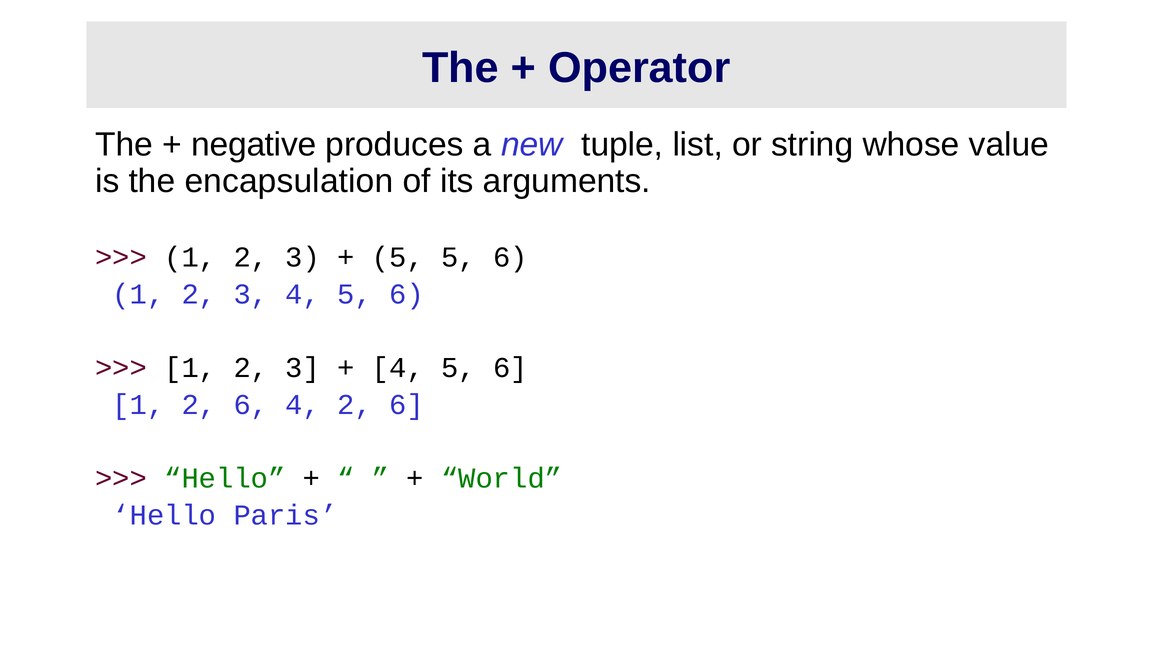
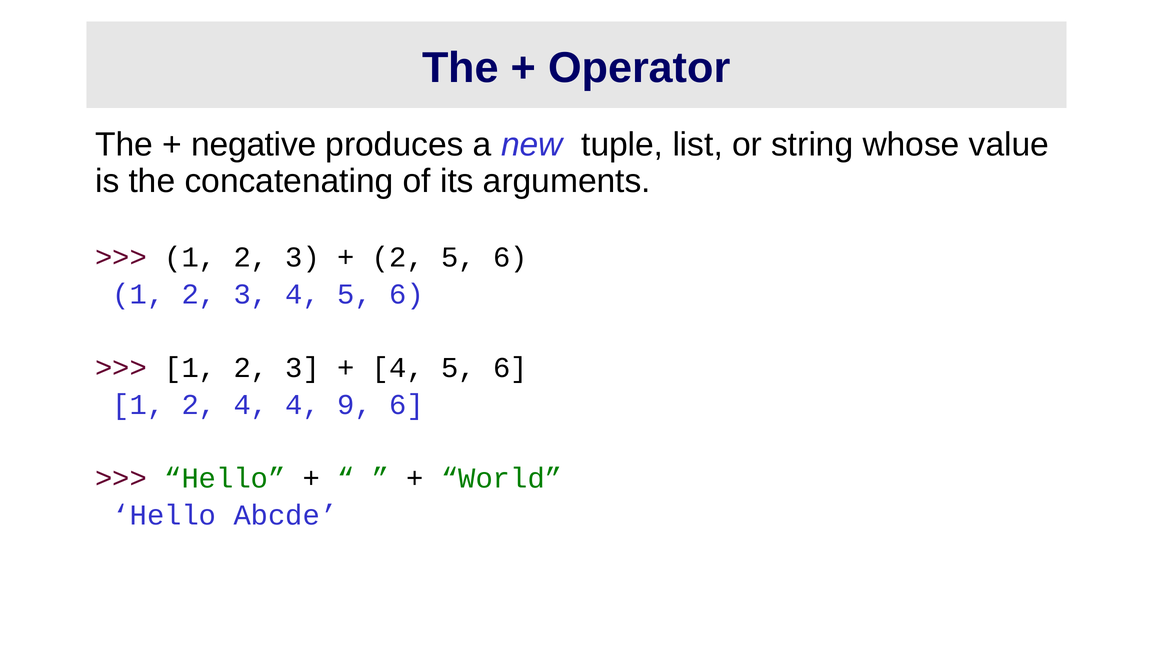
encapsulation: encapsulation -> concatenating
5 at (398, 258): 5 -> 2
1 2 6: 6 -> 4
4 2: 2 -> 9
Paris: Paris -> Abcde
